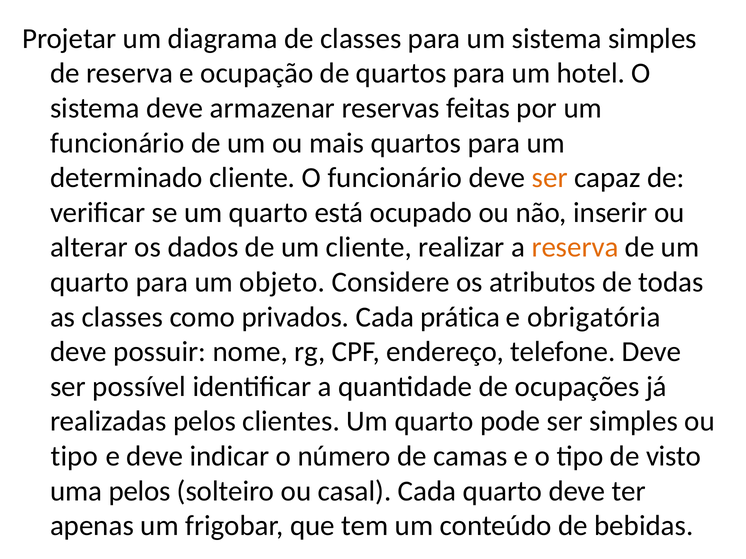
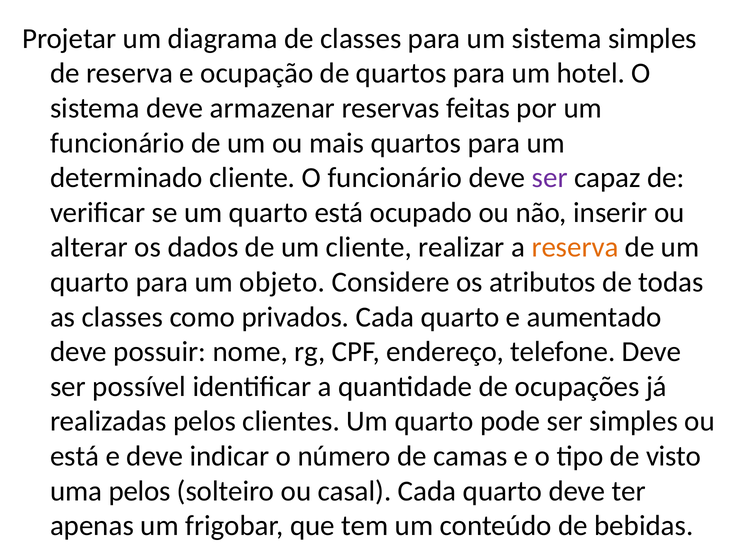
ser at (550, 178) colour: orange -> purple
privados Cada prática: prática -> quarto
obrigatória: obrigatória -> aumentado
tipo at (74, 457): tipo -> está
